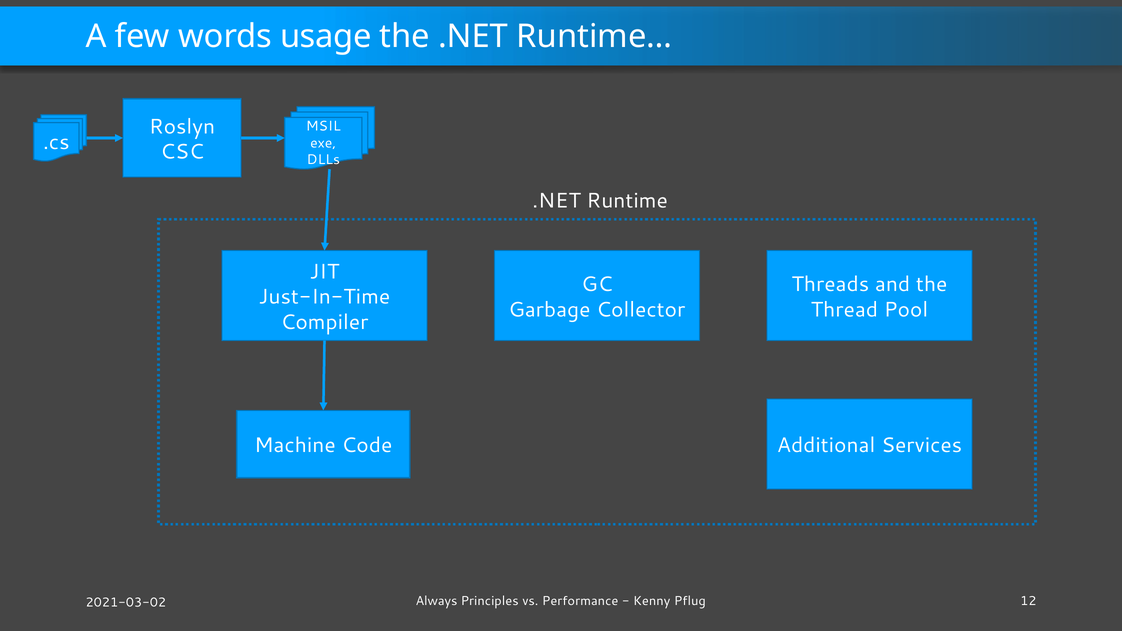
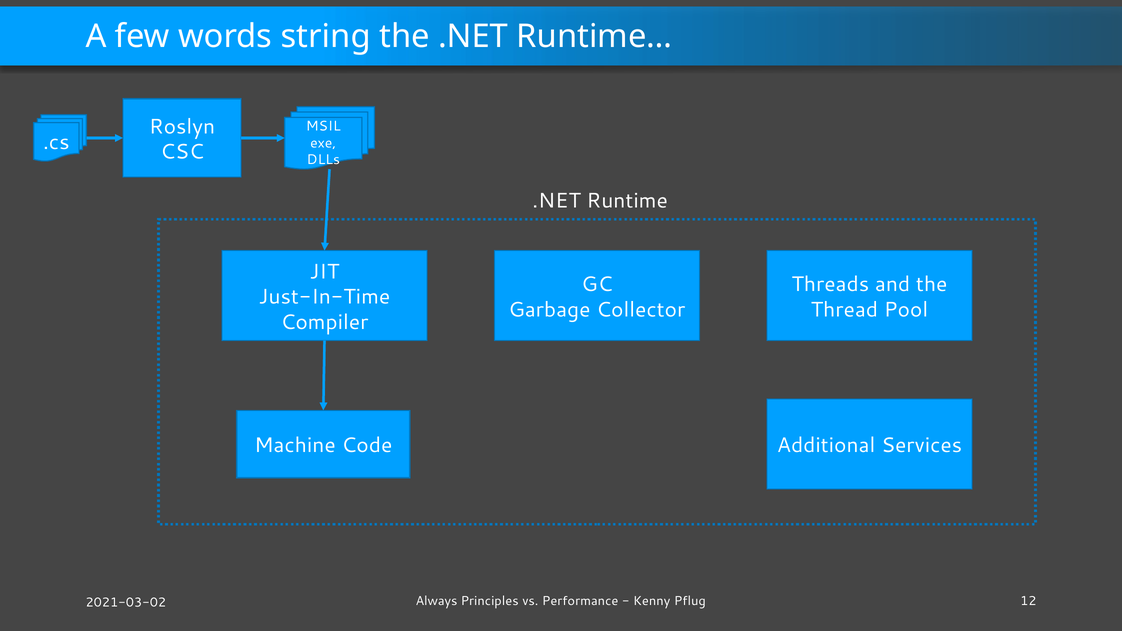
usage: usage -> string
